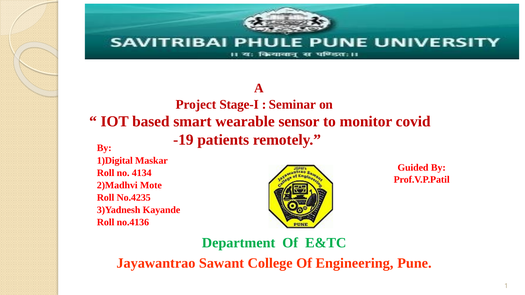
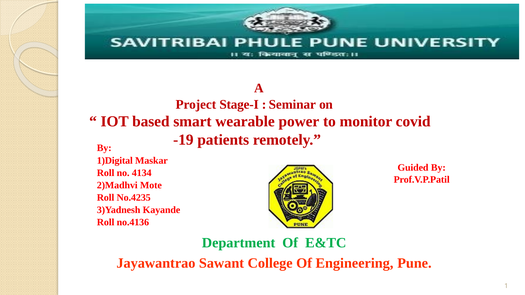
sensor: sensor -> power
